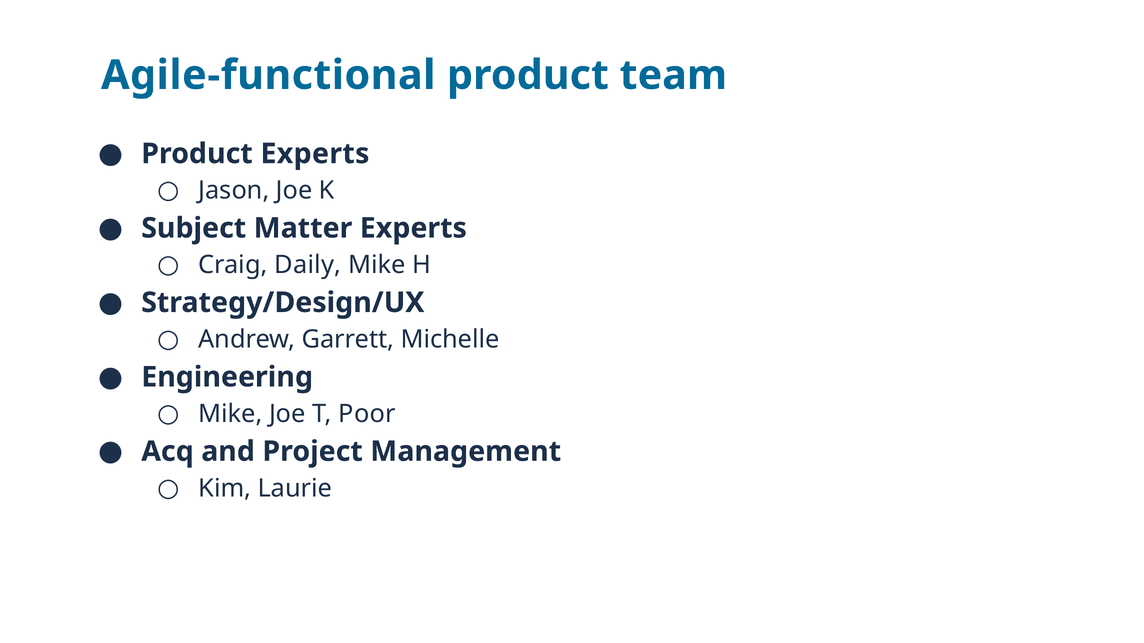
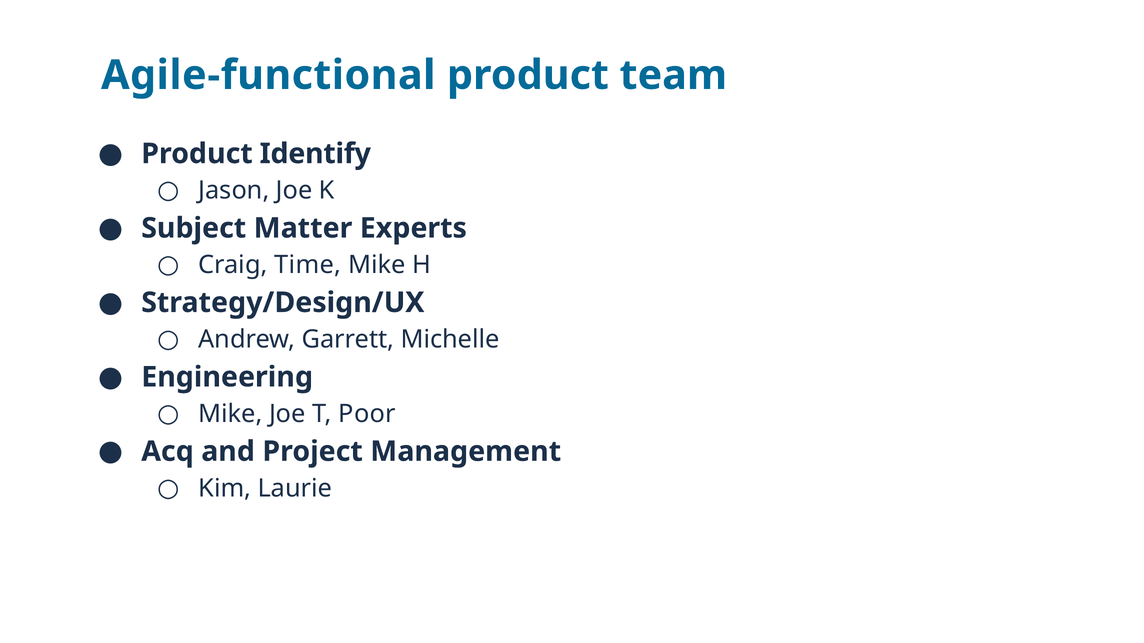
Product Experts: Experts -> Identify
Daily: Daily -> Time
